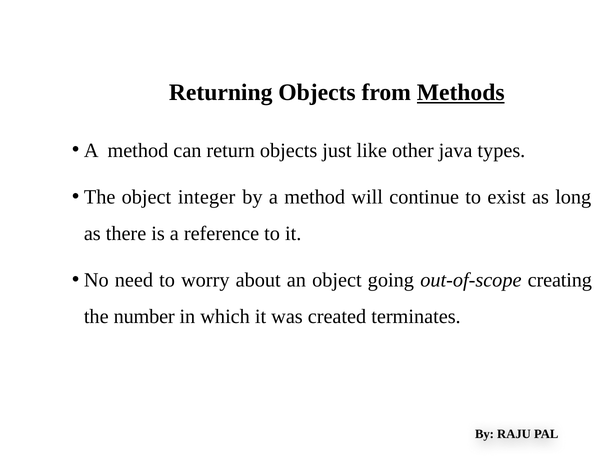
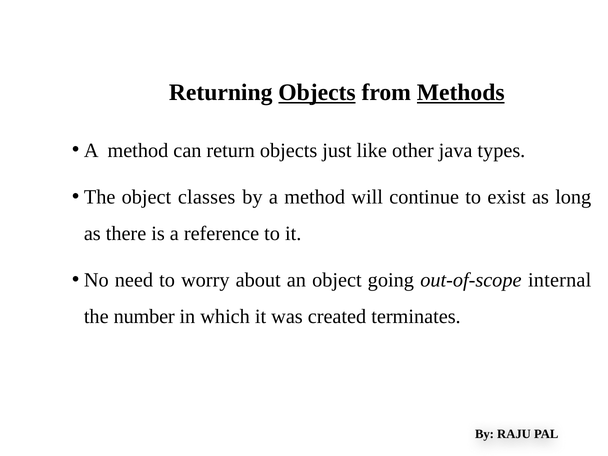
Objects at (317, 93) underline: none -> present
integer: integer -> classes
creating: creating -> internal
